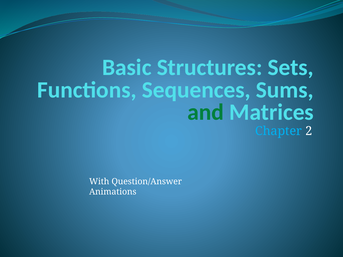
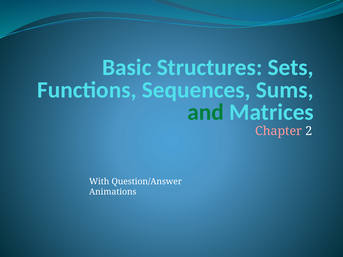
Chapter colour: light blue -> pink
